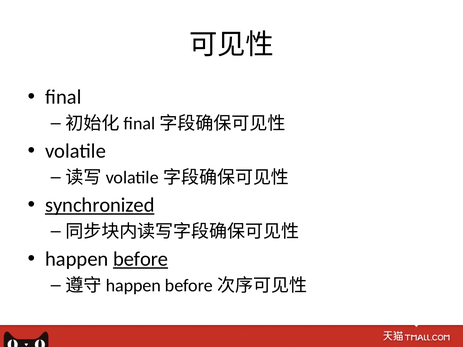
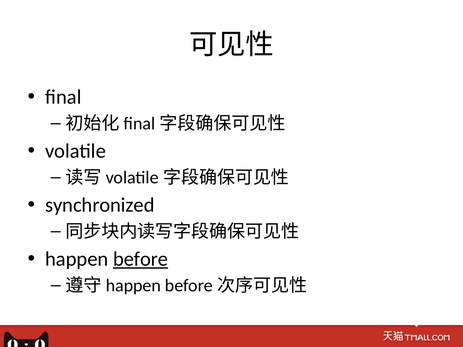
synchronized underline: present -> none
